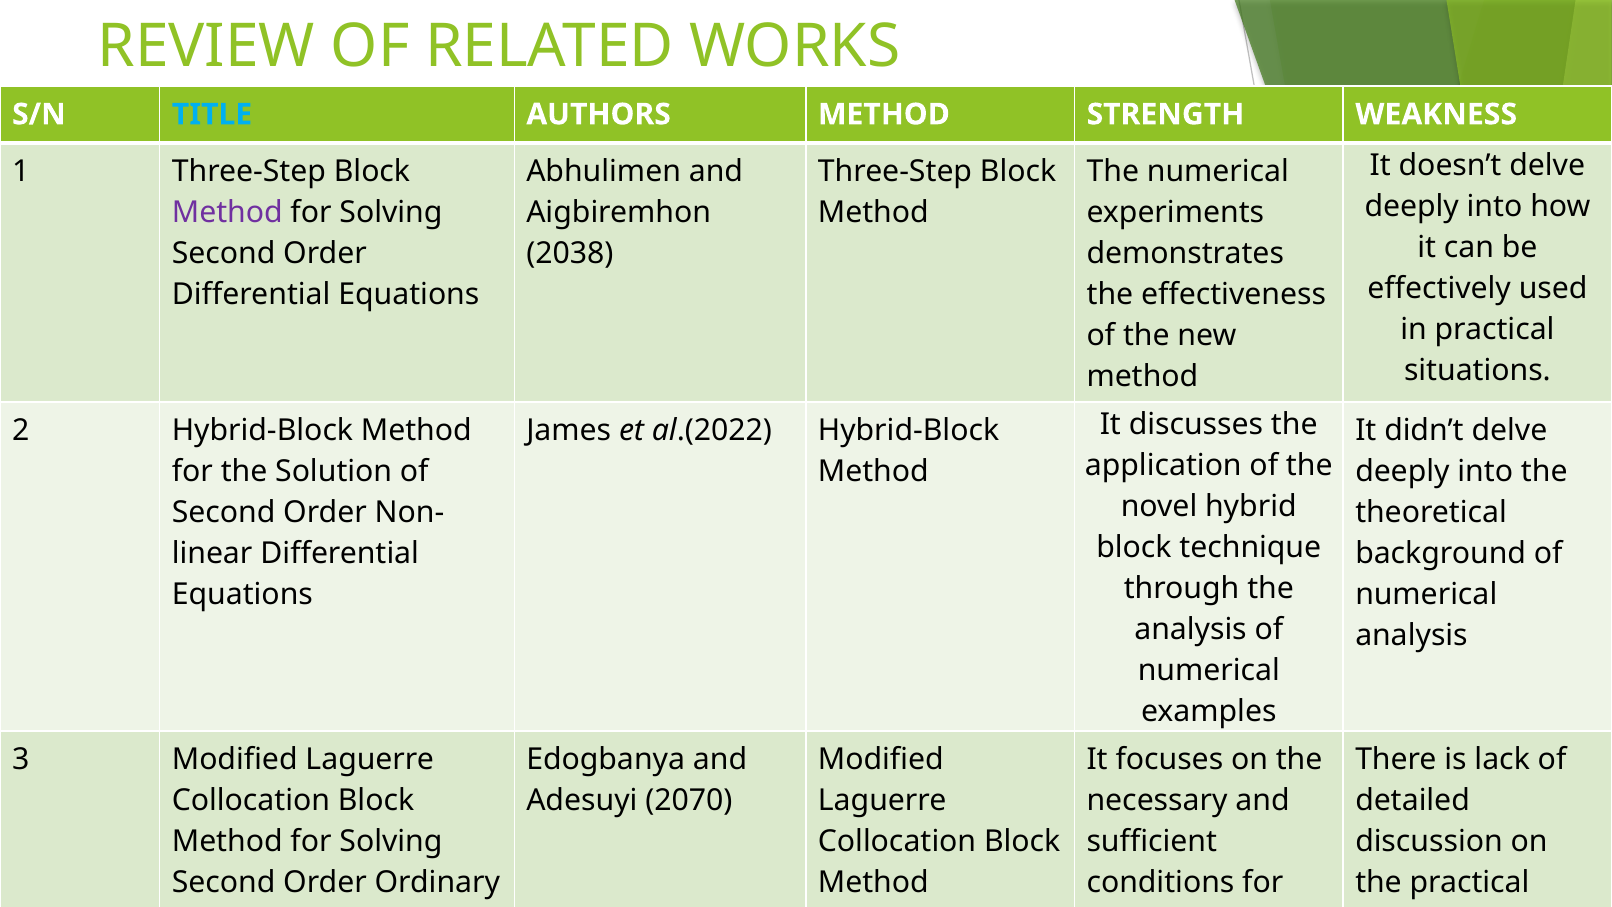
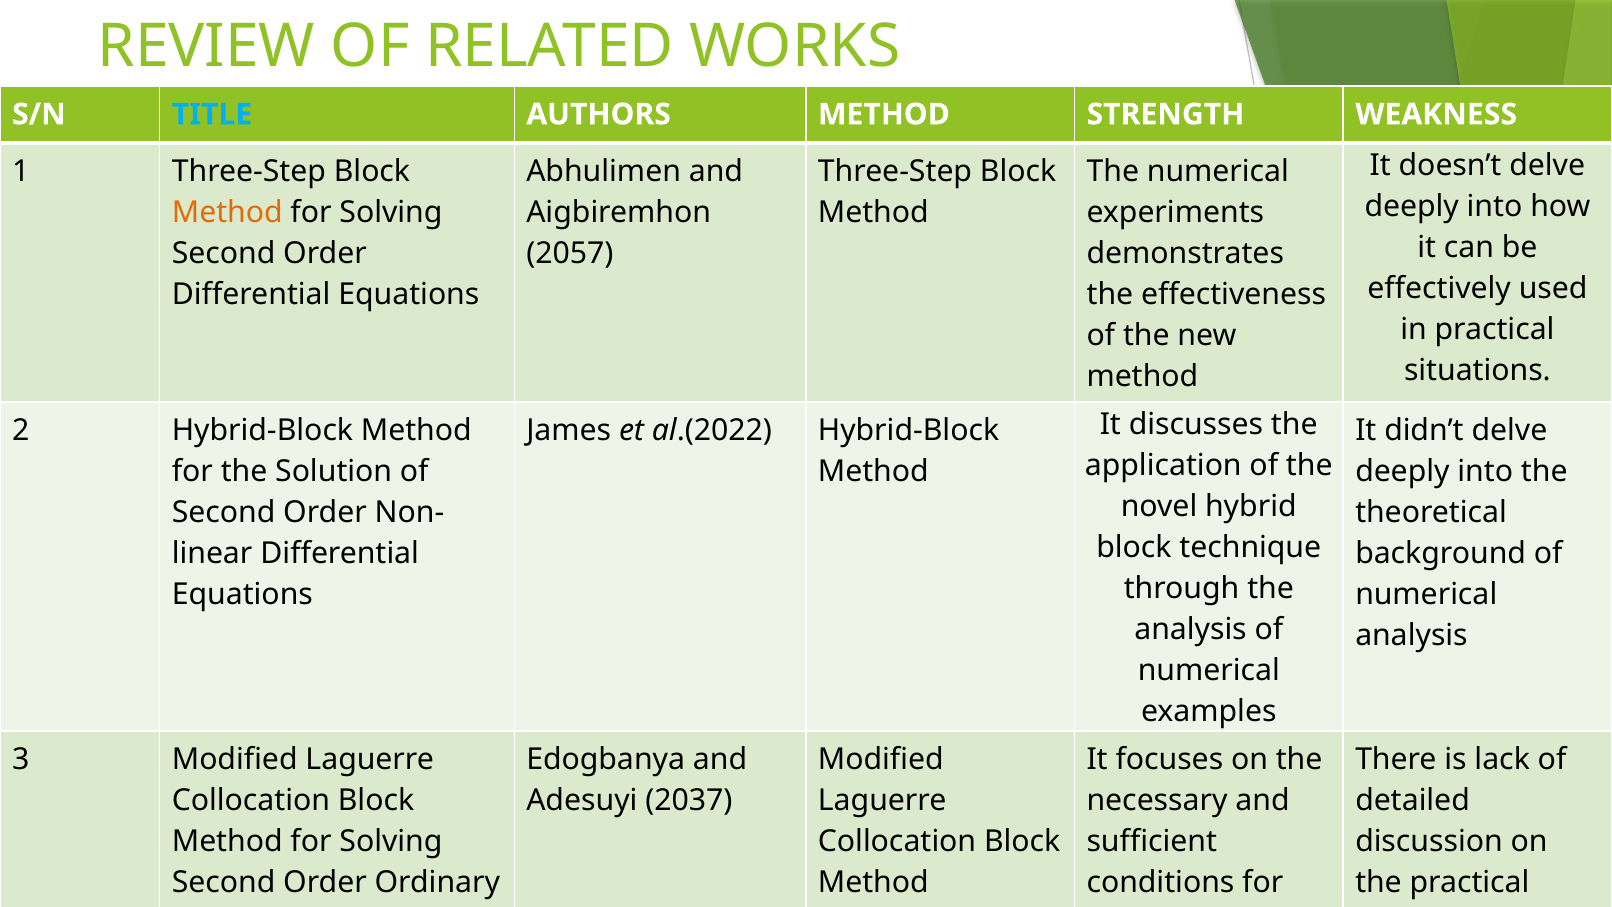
Method at (227, 212) colour: purple -> orange
2038: 2038 -> 2057
2070: 2070 -> 2037
